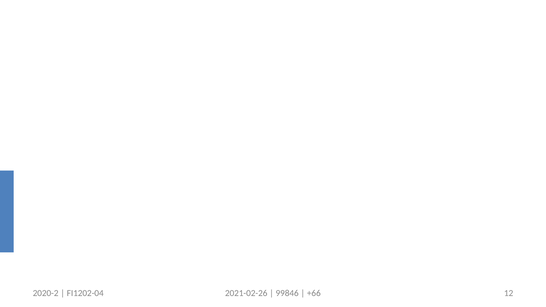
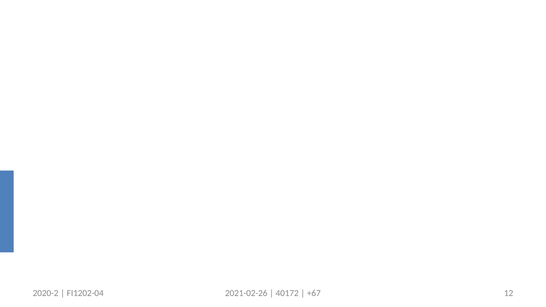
99846: 99846 -> 40172
+66: +66 -> +67
